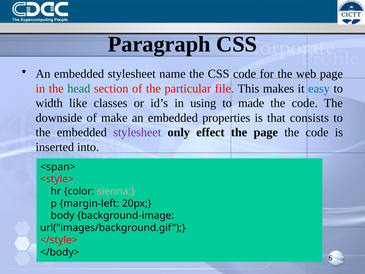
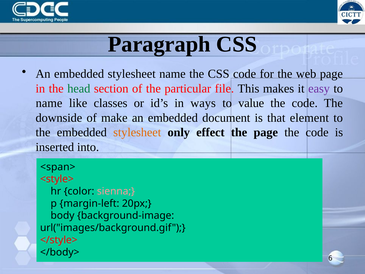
easy colour: blue -> purple
width at (49, 103): width -> name
using: using -> ways
made: made -> value
properties: properties -> document
consists: consists -> element
stylesheet at (137, 132) colour: purple -> orange
